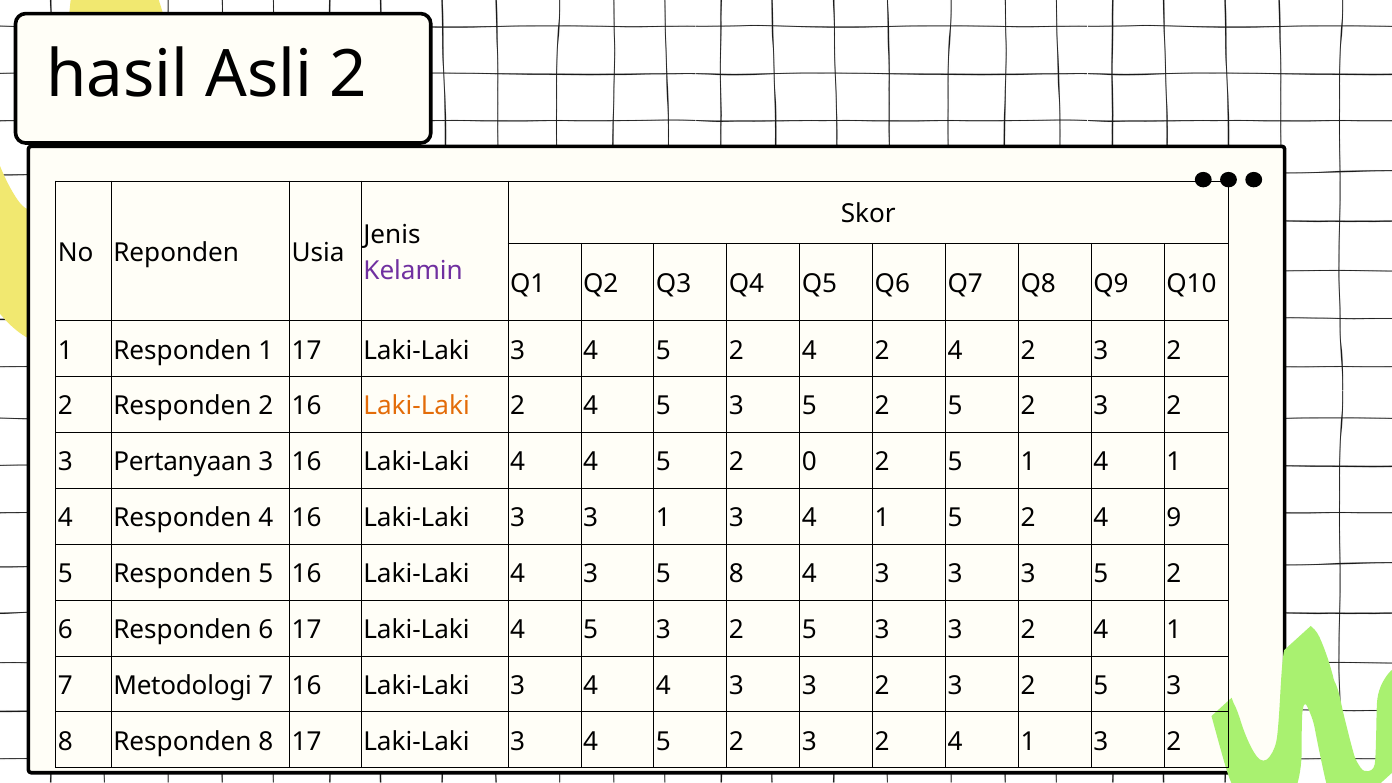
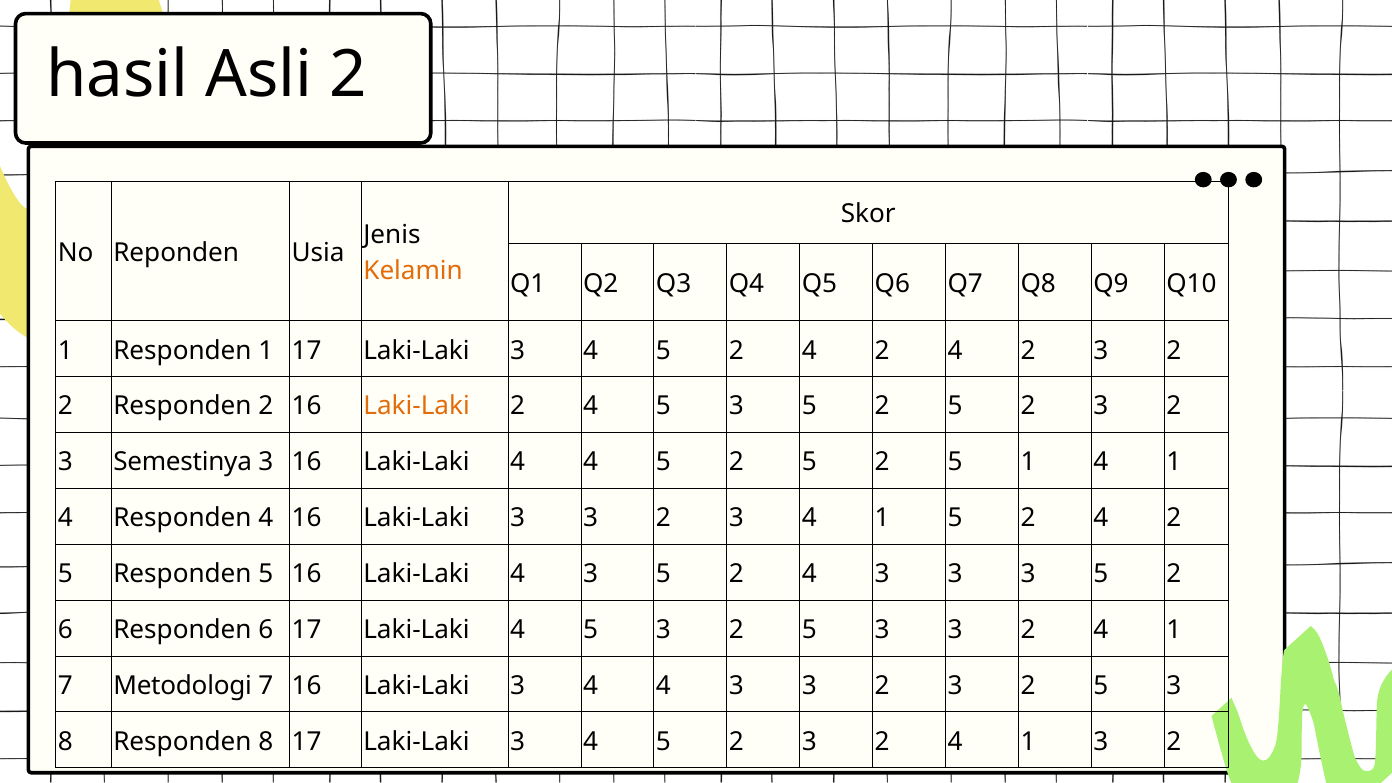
Kelamin colour: purple -> orange
Pertanyaan: Pertanyaan -> Semestinya
4 5 2 0: 0 -> 5
Laki-Laki 3 3 1: 1 -> 2
9 at (1174, 518): 9 -> 2
4 3 5 8: 8 -> 2
